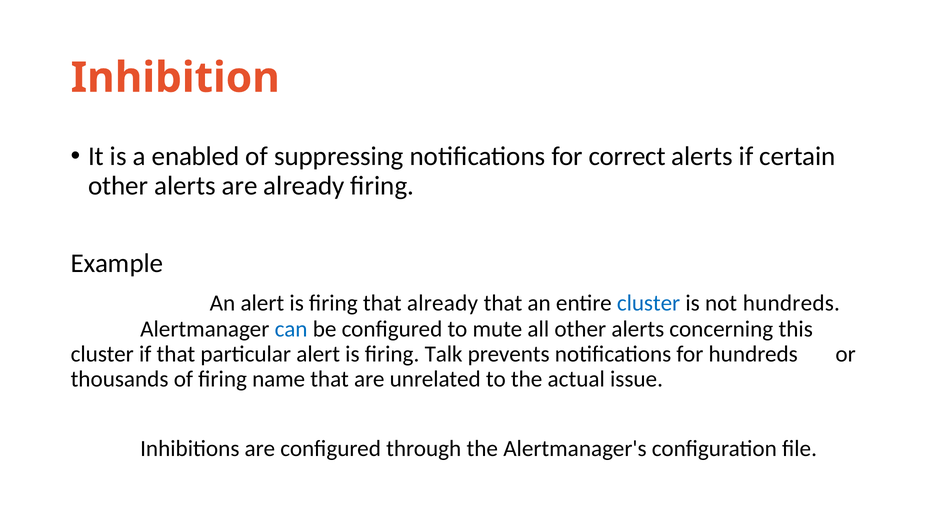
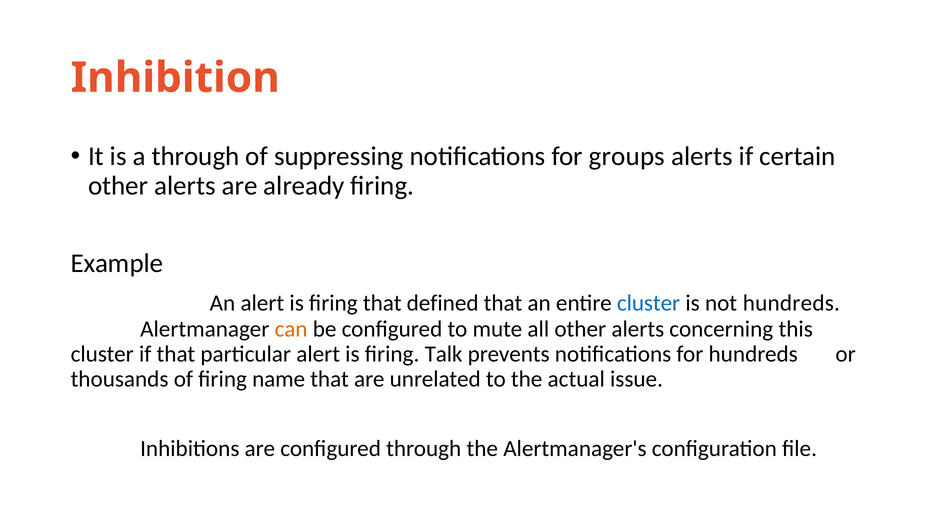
a enabled: enabled -> through
correct: correct -> groups
that already: already -> defined
can colour: blue -> orange
